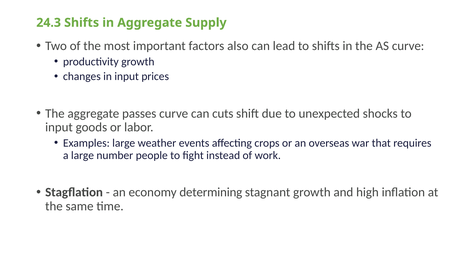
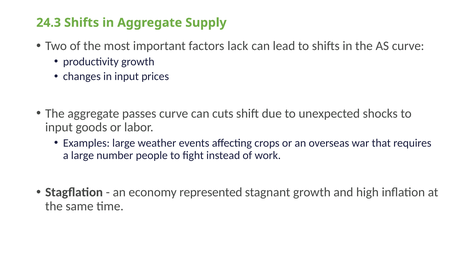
also: also -> lack
determining: determining -> represented
